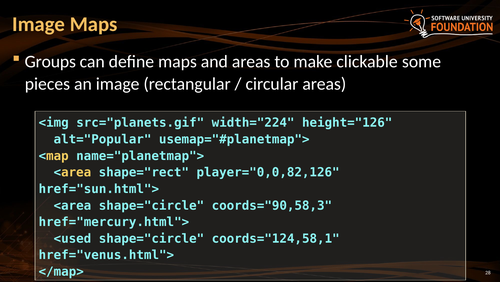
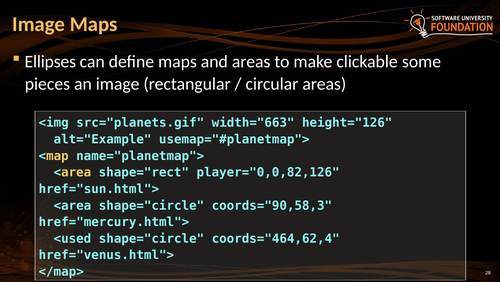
Groups: Groups -> Ellipses
width="224: width="224 -> width="663
alt="Popular: alt="Popular -> alt="Example
coords="124,58,1: coords="124,58,1 -> coords="464,62,4
